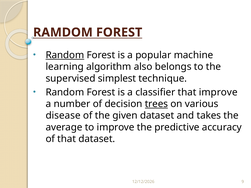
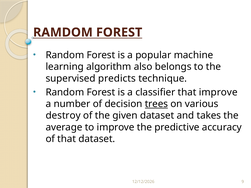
Random at (65, 55) underline: present -> none
simplest: simplest -> predicts
disease: disease -> destroy
